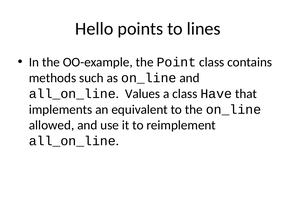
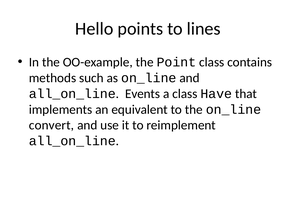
Values: Values -> Events
allowed: allowed -> convert
